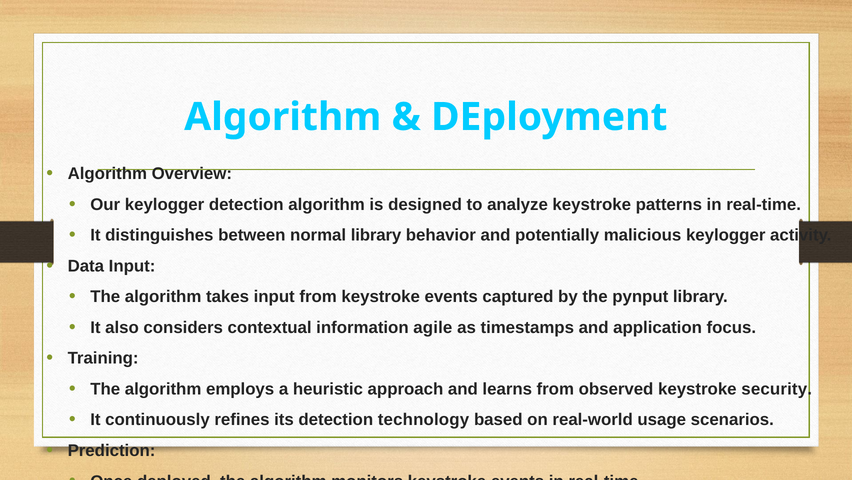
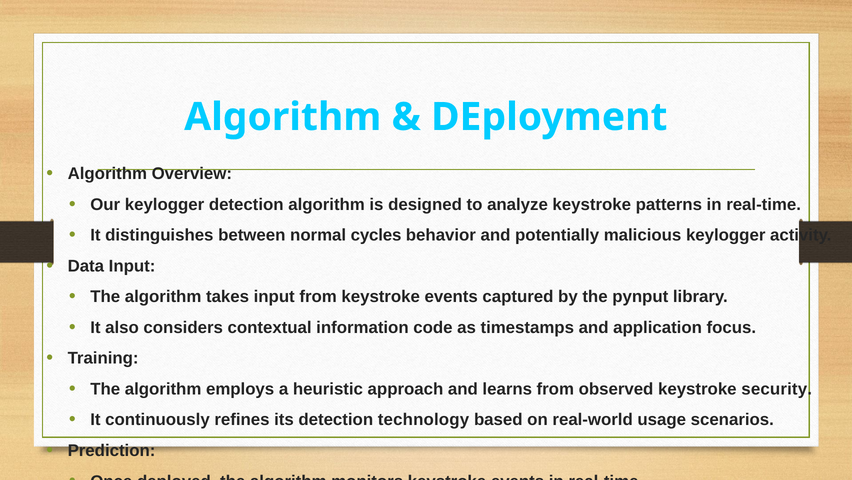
normal library: library -> cycles
agile: agile -> code
